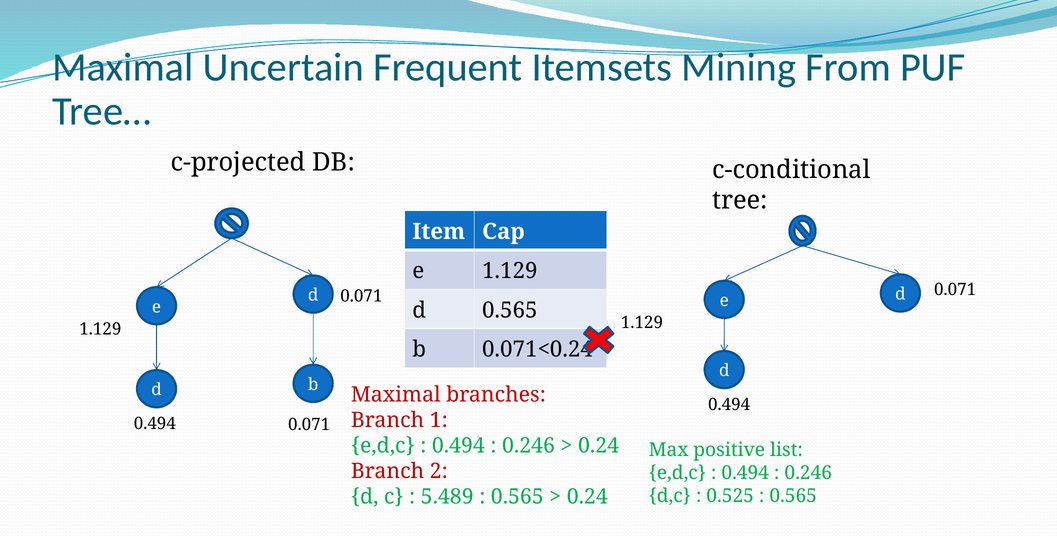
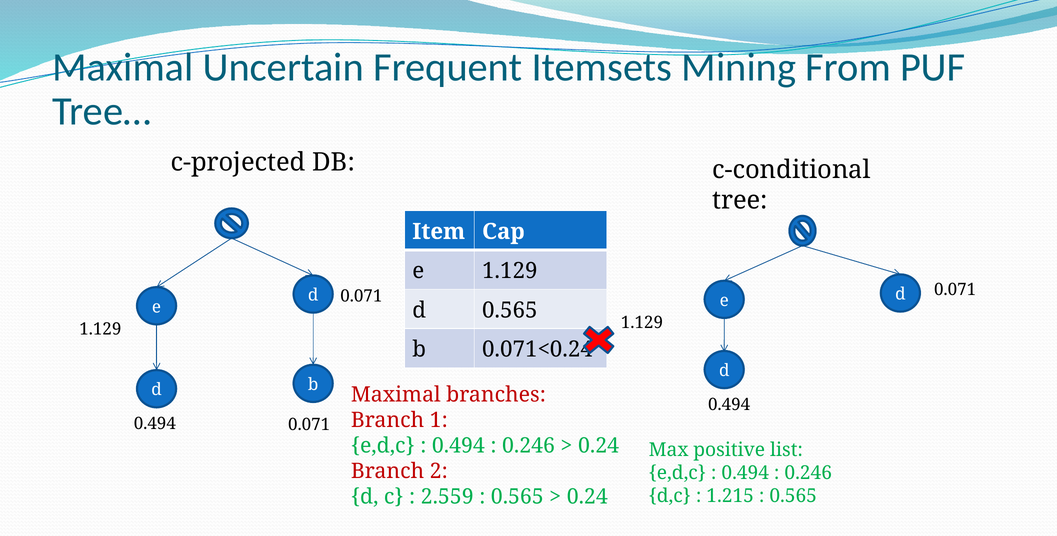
0.525: 0.525 -> 1.215
5.489: 5.489 -> 2.559
